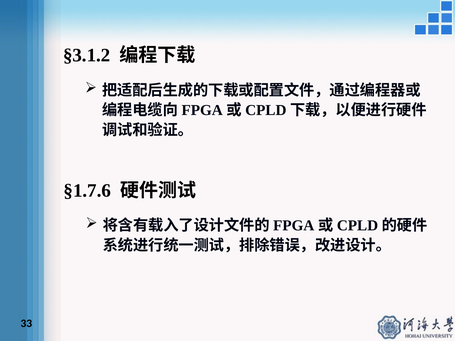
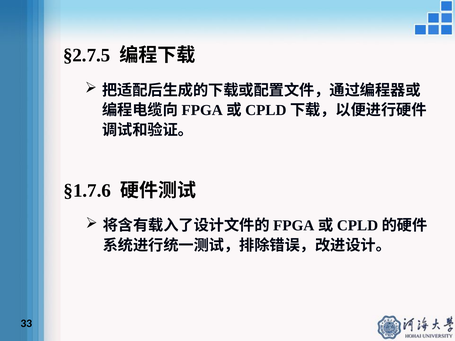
§3.1.2: §3.1.2 -> §2.7.5
